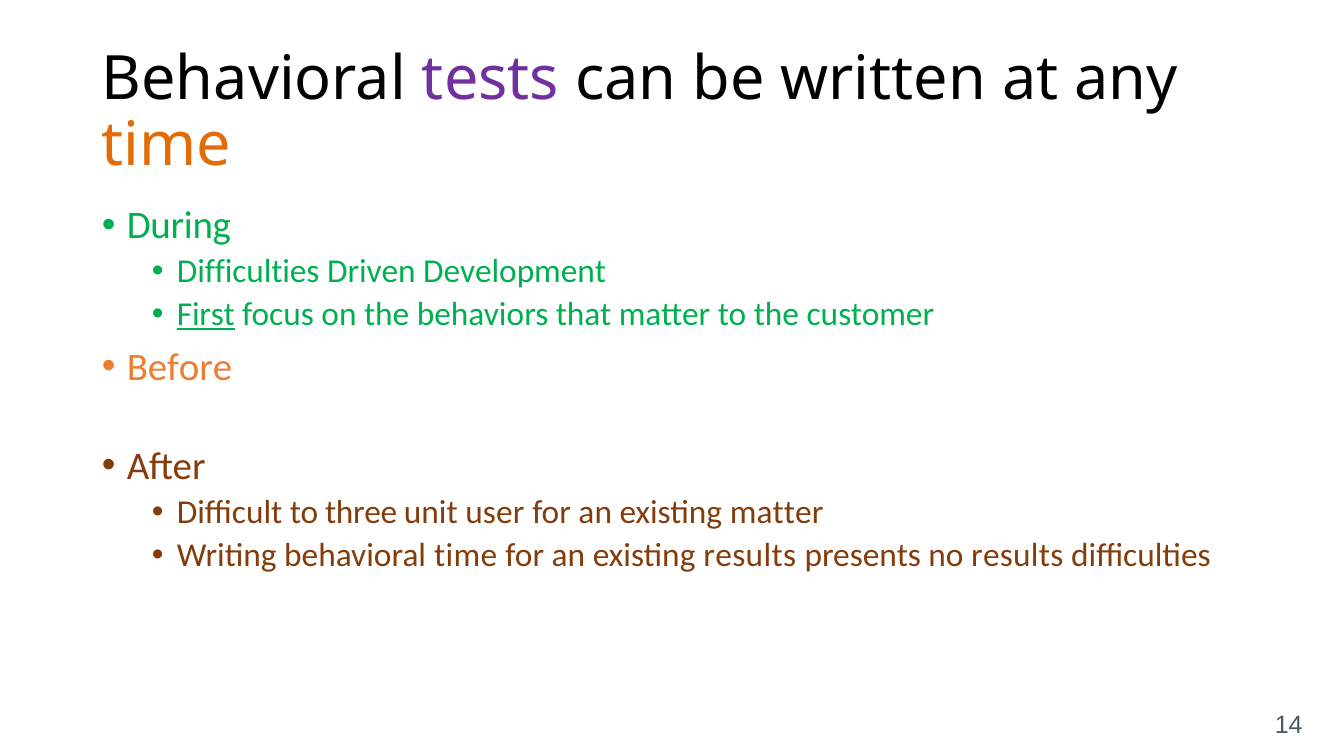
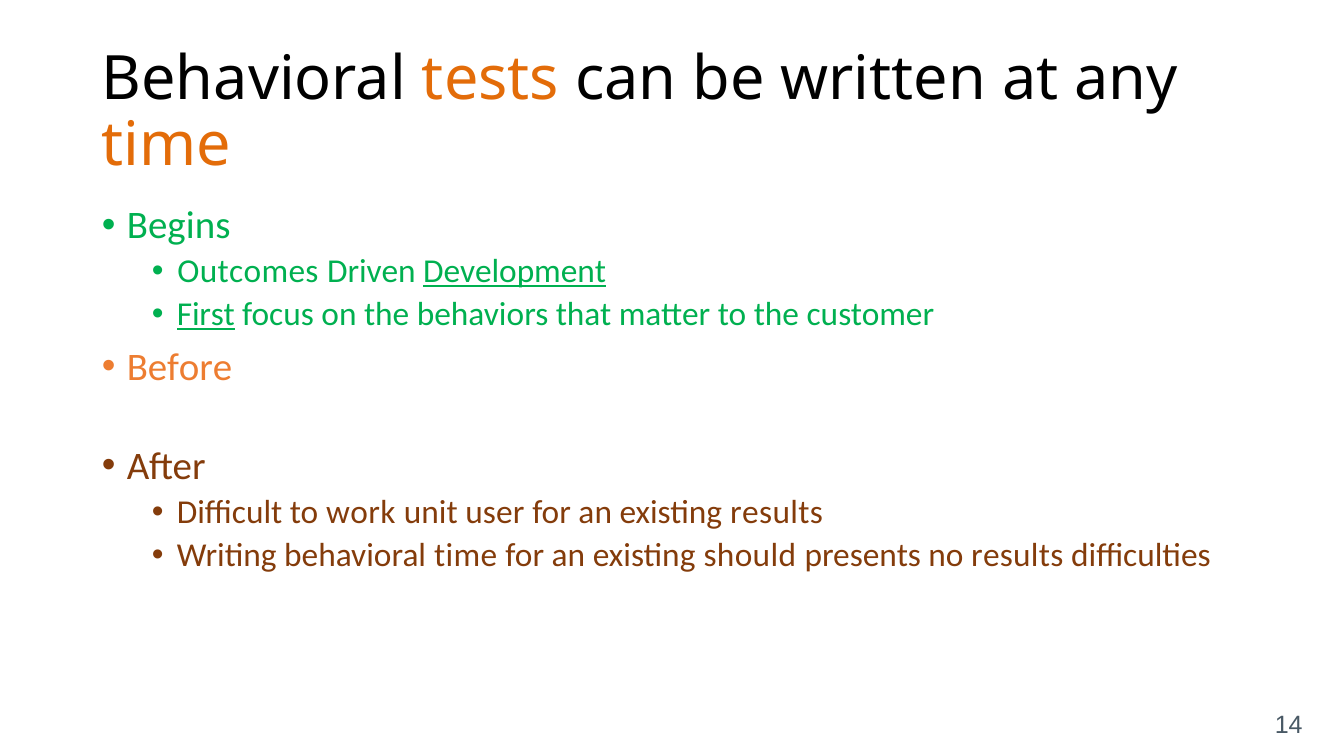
tests colour: purple -> orange
During: During -> Begins
Difficulties at (248, 272): Difficulties -> Outcomes
Development underline: none -> present
three: three -> work
existing matter: matter -> results
existing results: results -> should
